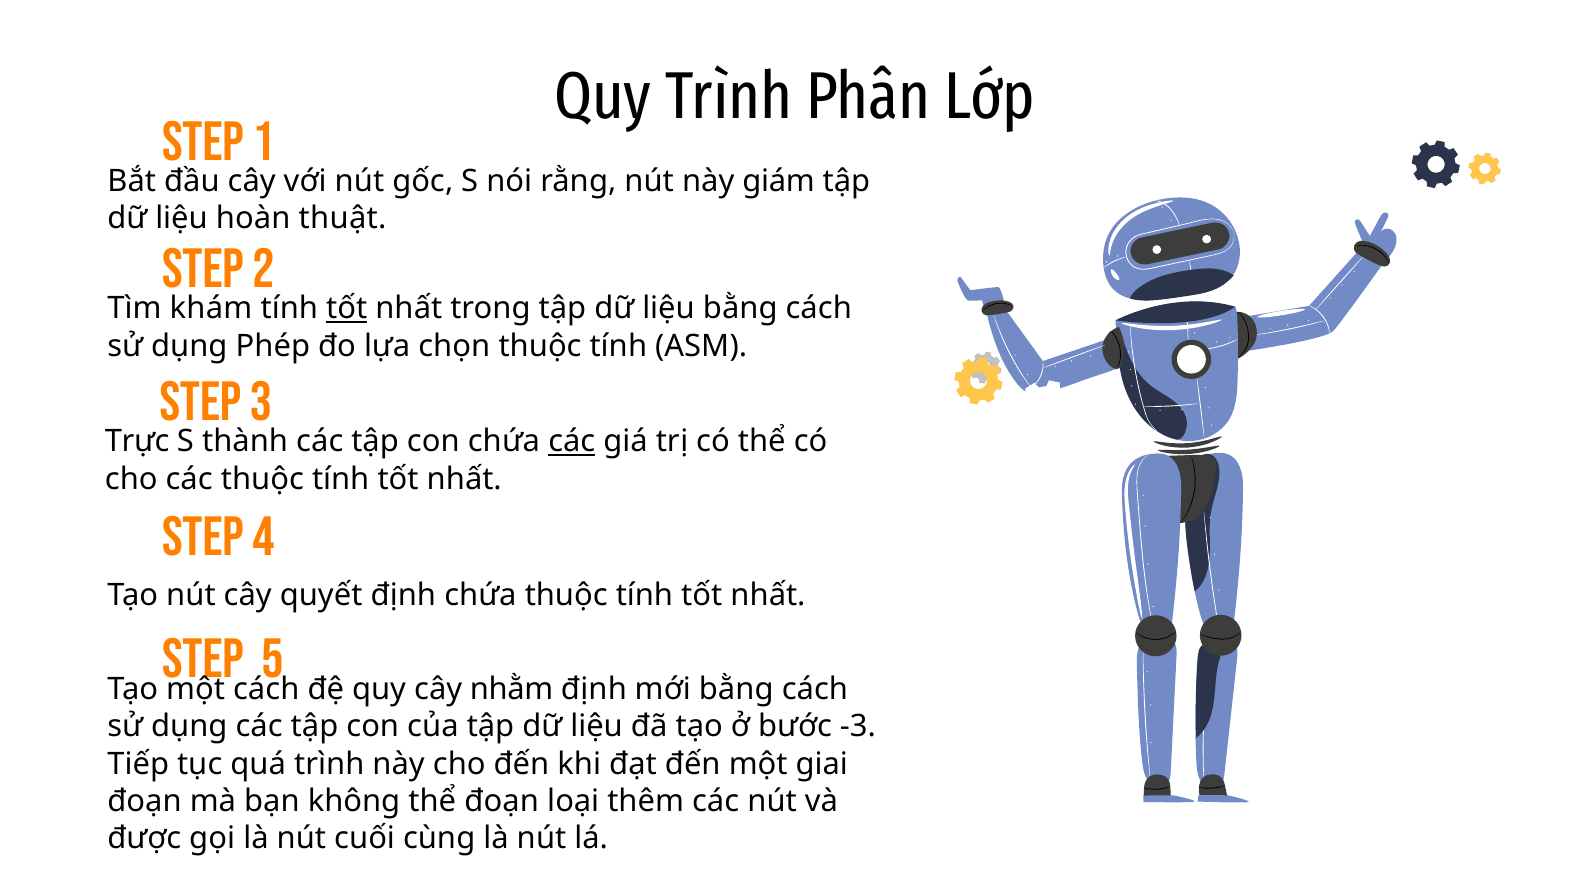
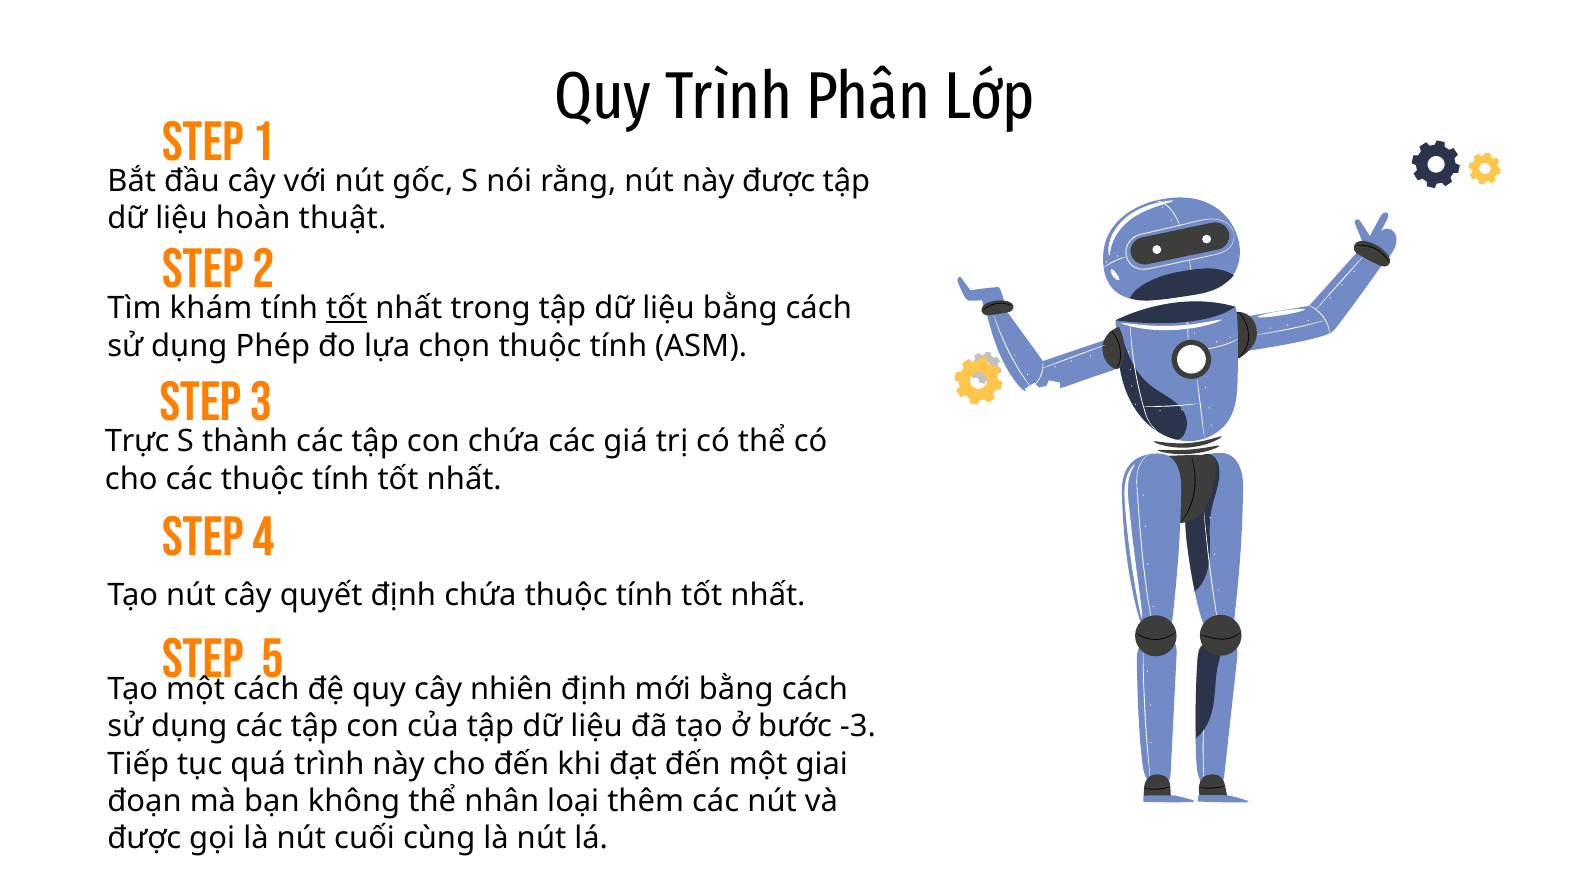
này giám: giám -> được
các at (572, 441) underline: present -> none
nhằm: nhằm -> nhiên
thể đoạn: đoạn -> nhân
